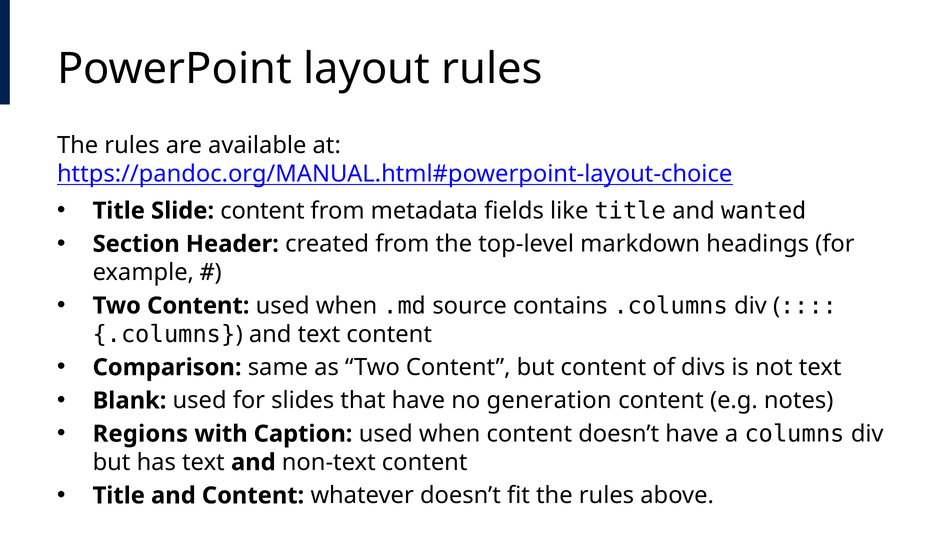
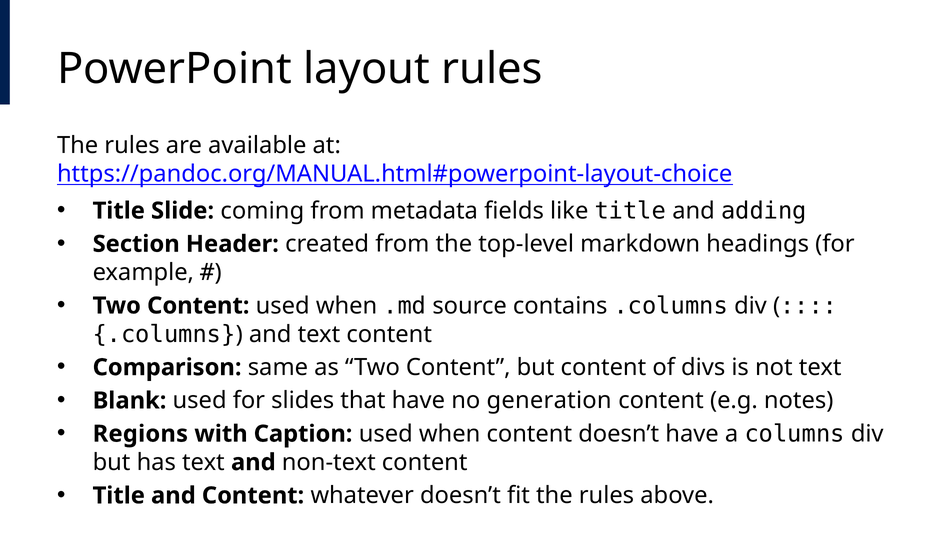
Slide content: content -> coming
wanted: wanted -> adding
